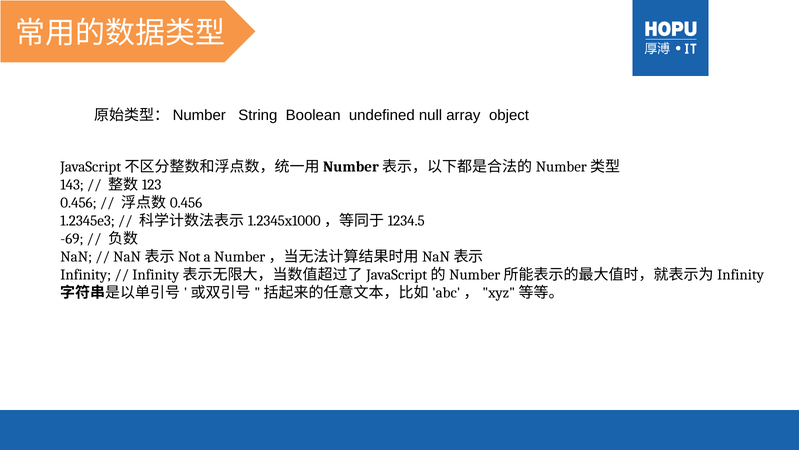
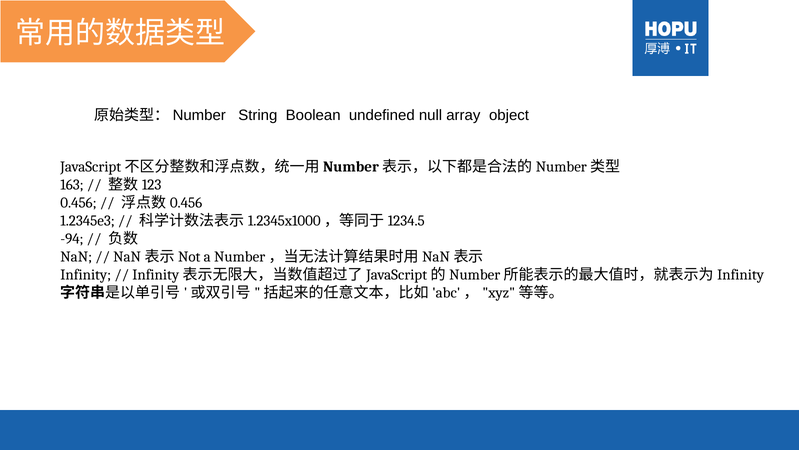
143: 143 -> 163
-69: -69 -> -94
